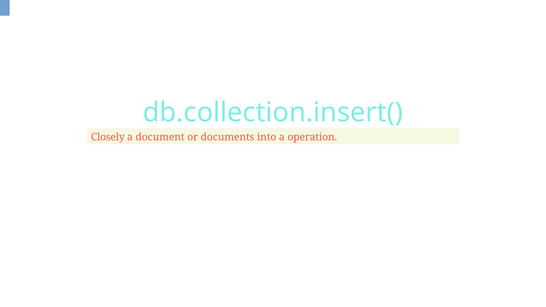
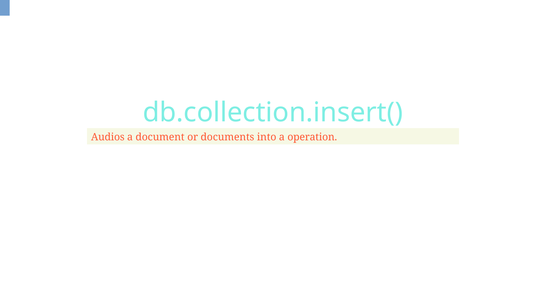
Closely: Closely -> Audios
